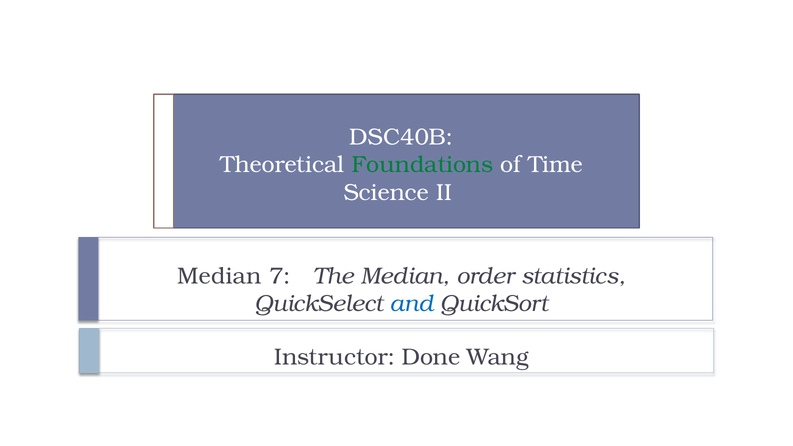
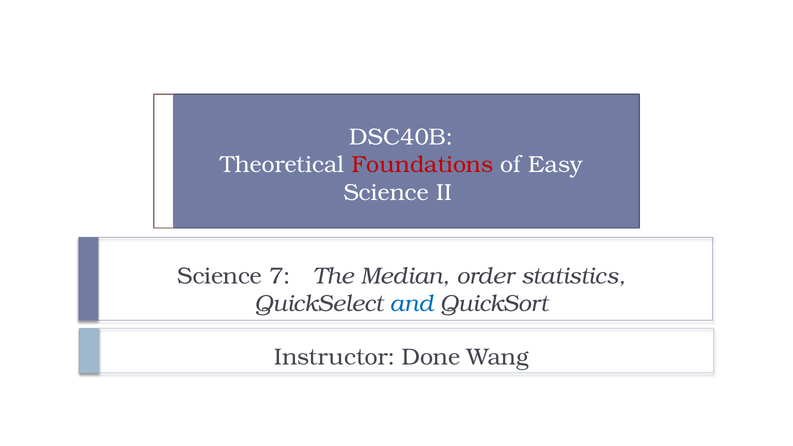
Foundations colour: green -> red
Time: Time -> Easy
Median at (220, 276): Median -> Science
